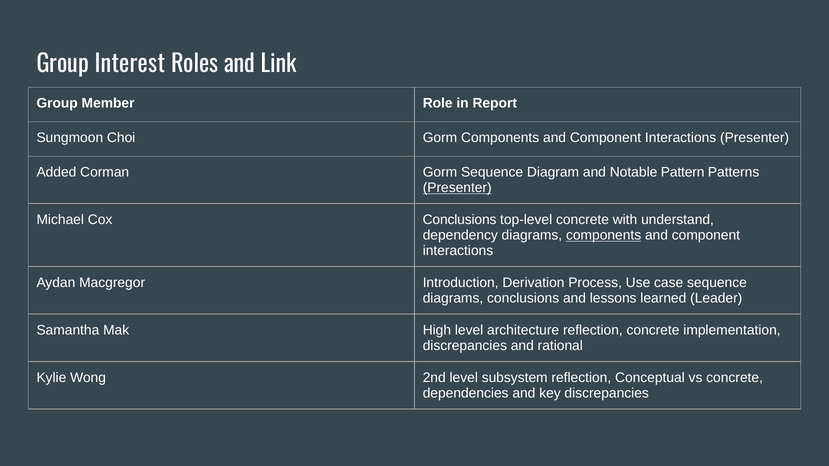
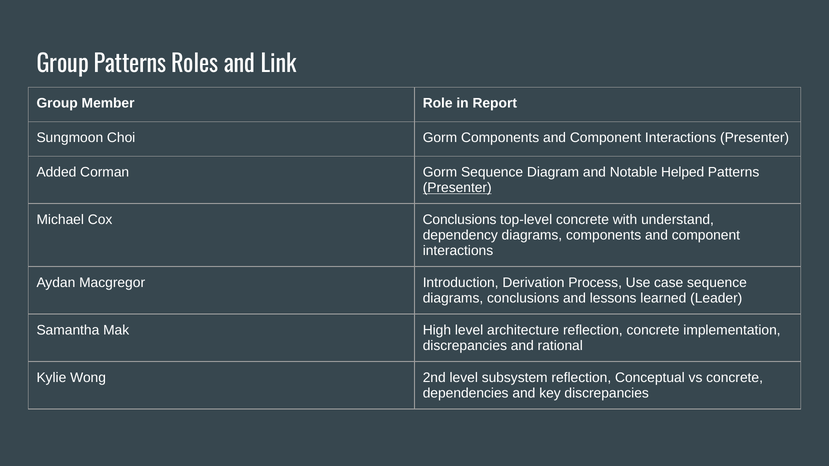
Group Interest: Interest -> Patterns
Pattern: Pattern -> Helped
components at (604, 235) underline: present -> none
